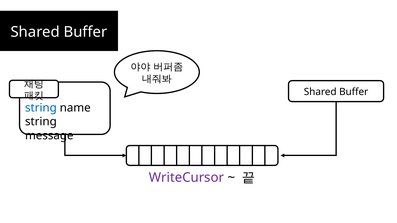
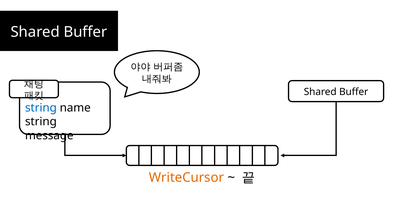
WriteCursor colour: purple -> orange
